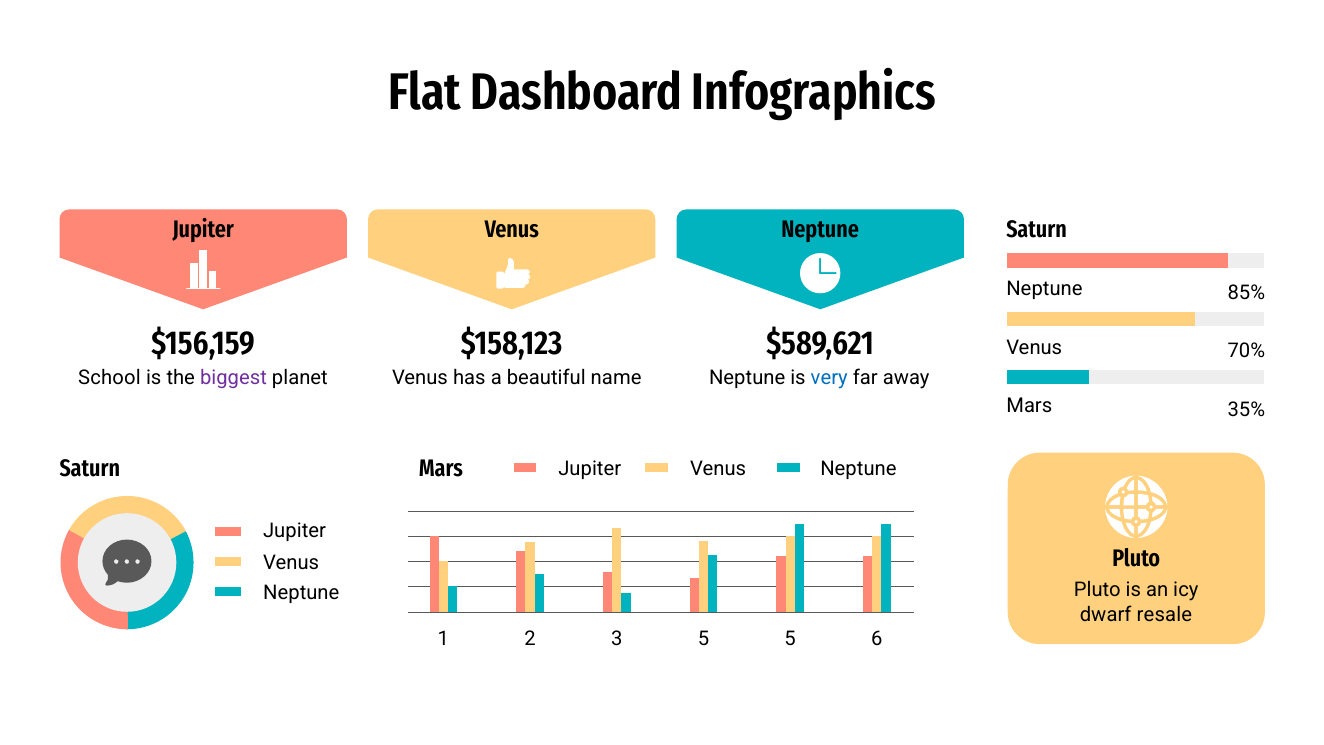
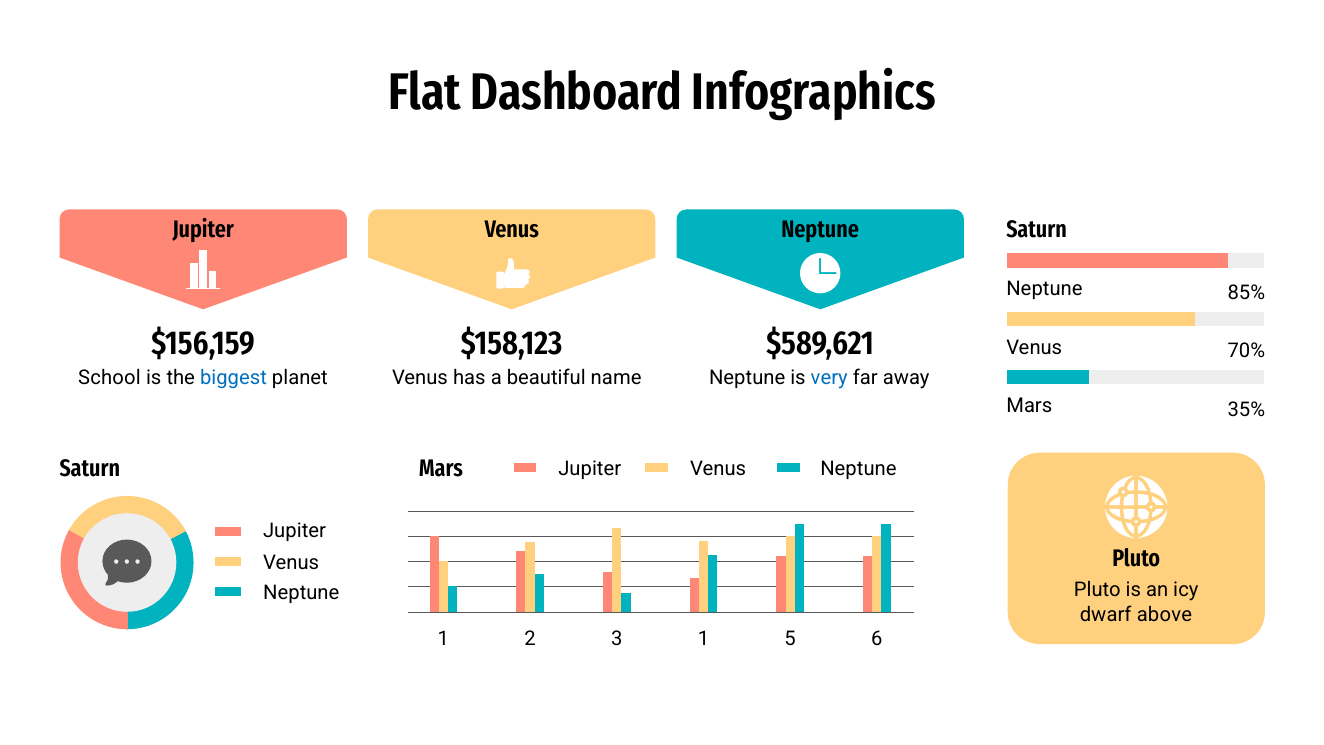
biggest colour: purple -> blue
resale: resale -> above
3 5: 5 -> 1
